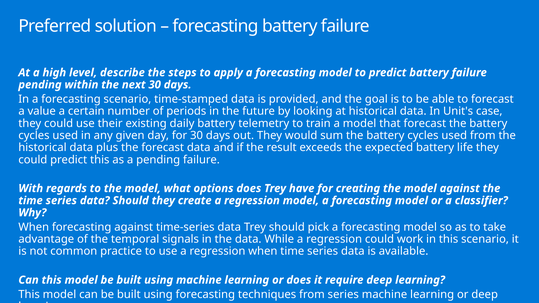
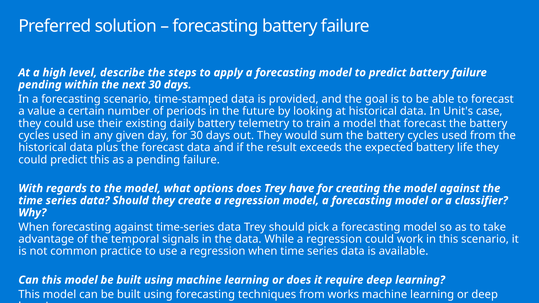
from series: series -> works
